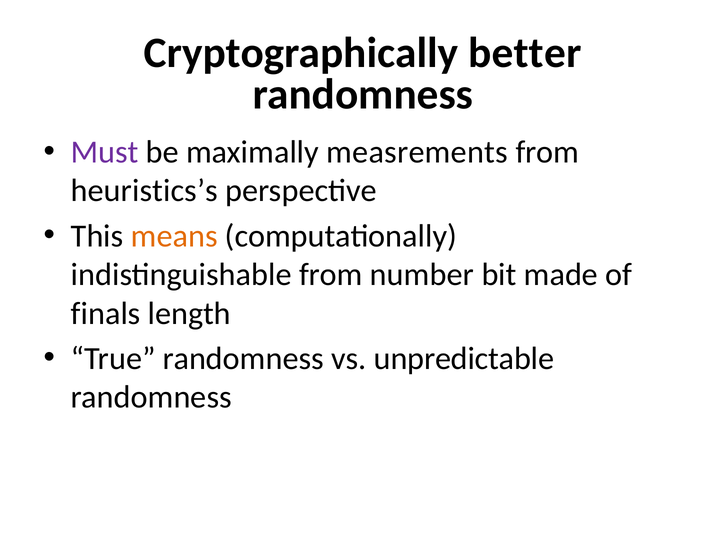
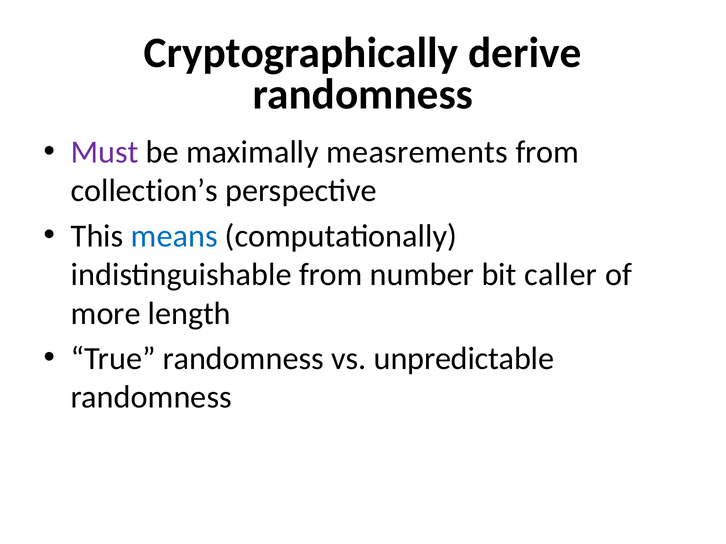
better: better -> derive
heuristics’s: heuristics’s -> collection’s
means colour: orange -> blue
made: made -> caller
finals: finals -> more
